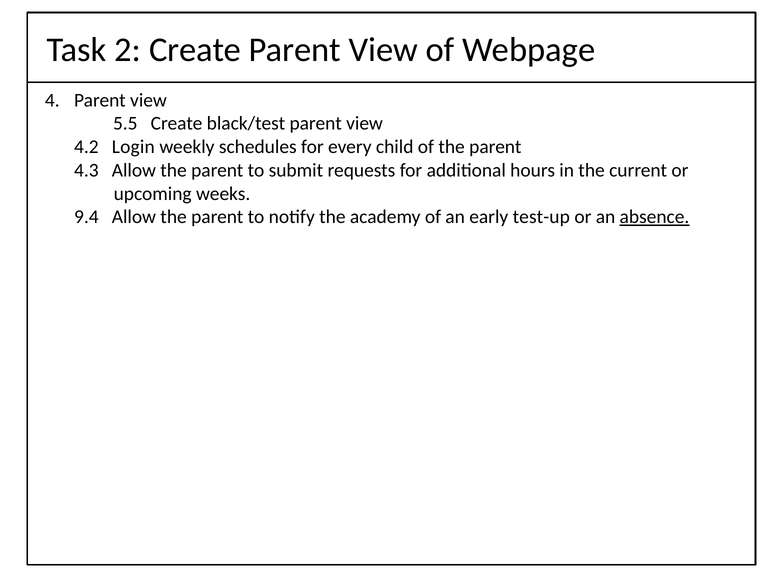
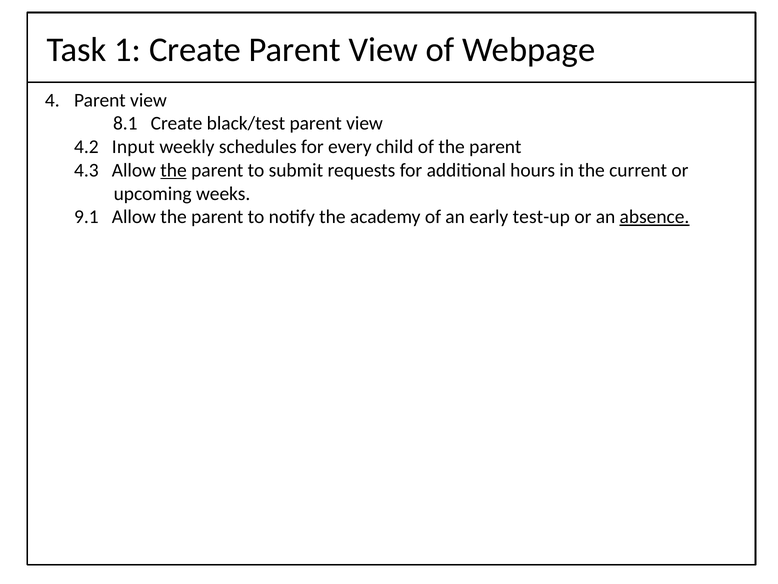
2: 2 -> 1
5.5: 5.5 -> 8.1
Login: Login -> Input
the at (174, 170) underline: none -> present
9.4: 9.4 -> 9.1
